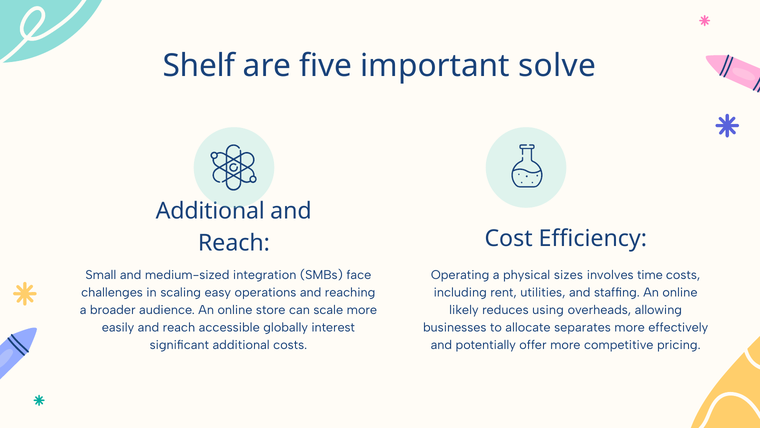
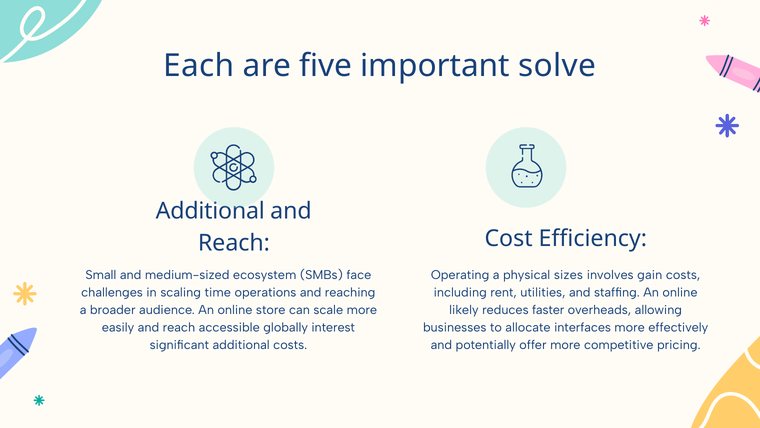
Shelf: Shelf -> Each
integration: integration -> ecosystem
time: time -> gain
easy: easy -> time
using: using -> faster
separates: separates -> interfaces
